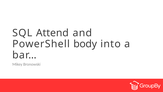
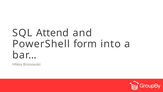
body: body -> form
